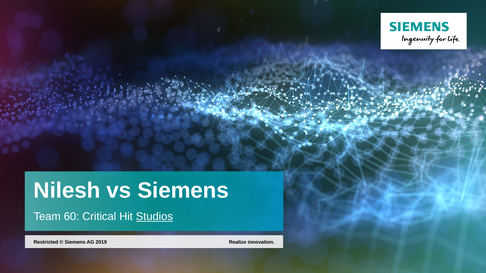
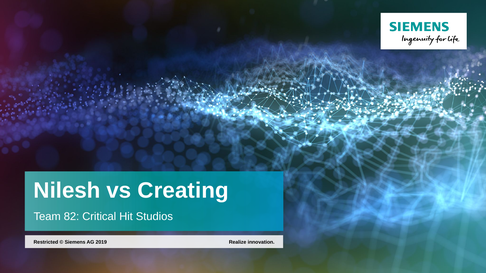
vs Siemens: Siemens -> Creating
60: 60 -> 82
Studios underline: present -> none
